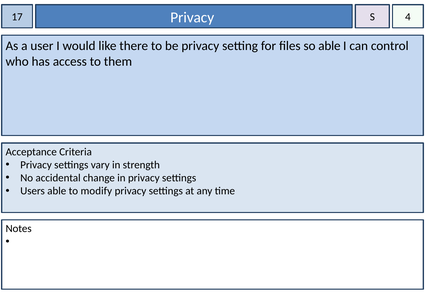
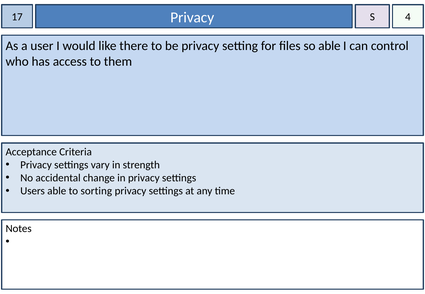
modify: modify -> sorting
